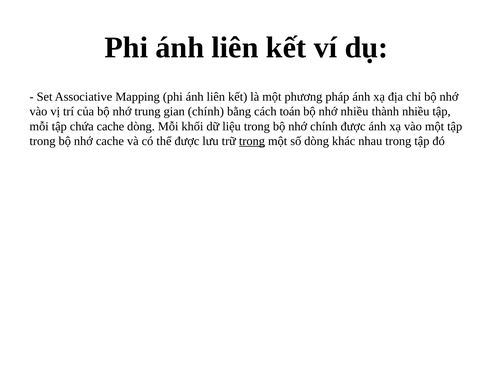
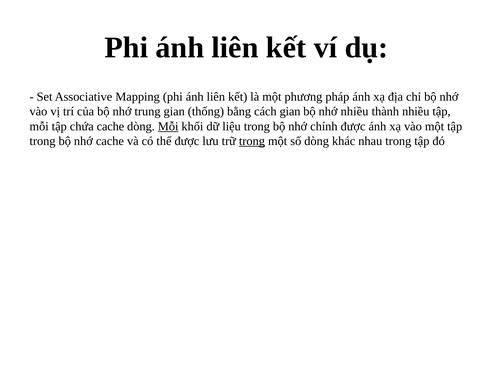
gian chính: chính -> thống
cách toán: toán -> gian
Mỗi at (168, 127) underline: none -> present
